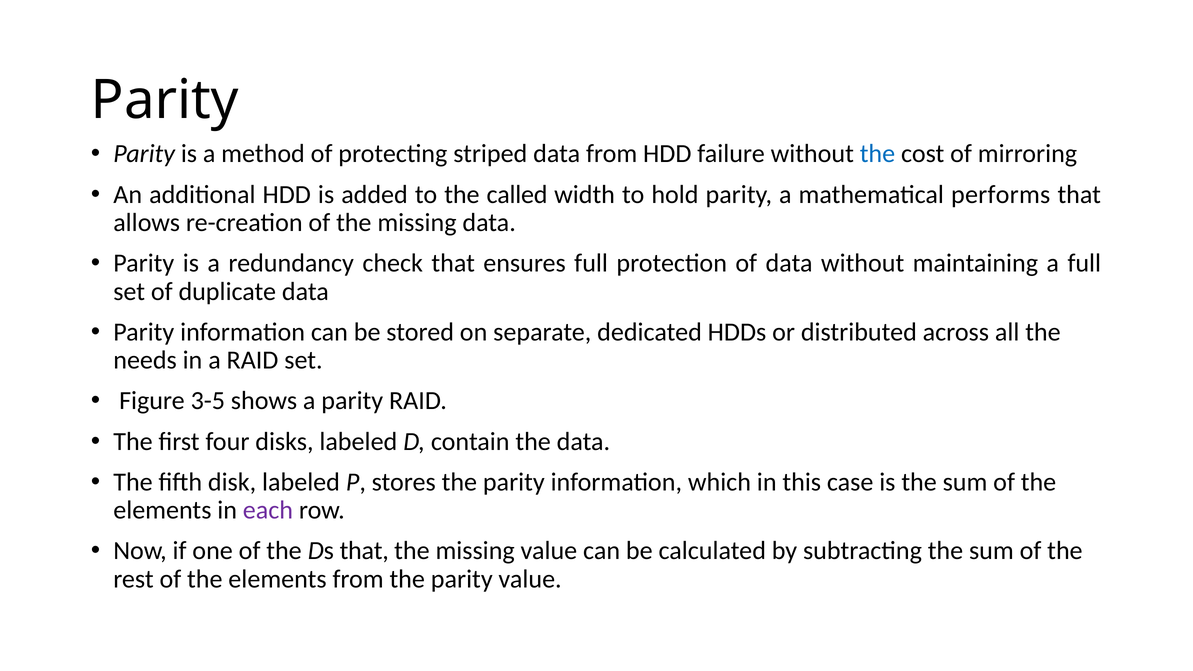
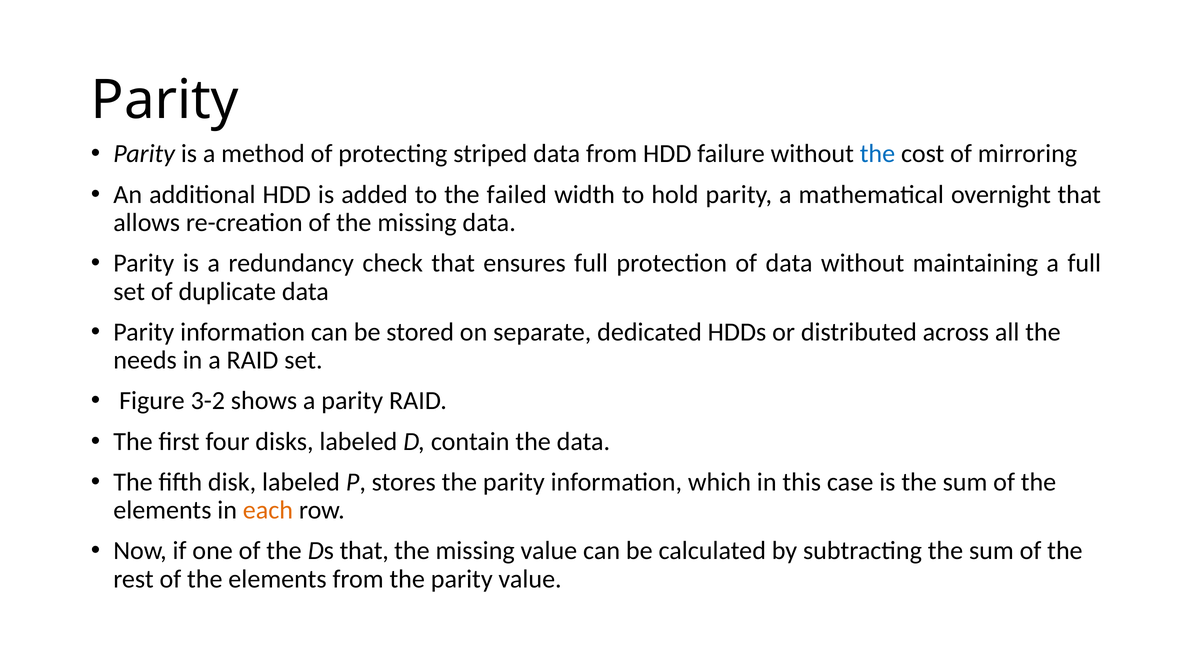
called: called -> failed
performs: performs -> overnight
3-5: 3-5 -> 3-2
each colour: purple -> orange
